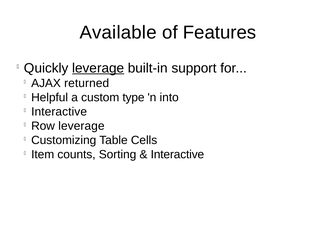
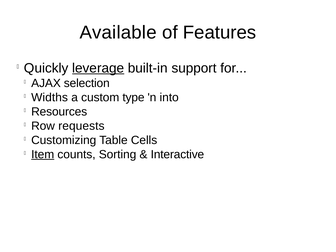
returned: returned -> selection
Helpful: Helpful -> Widths
Interactive at (59, 112): Interactive -> Resources
Row leverage: leverage -> requests
Item underline: none -> present
